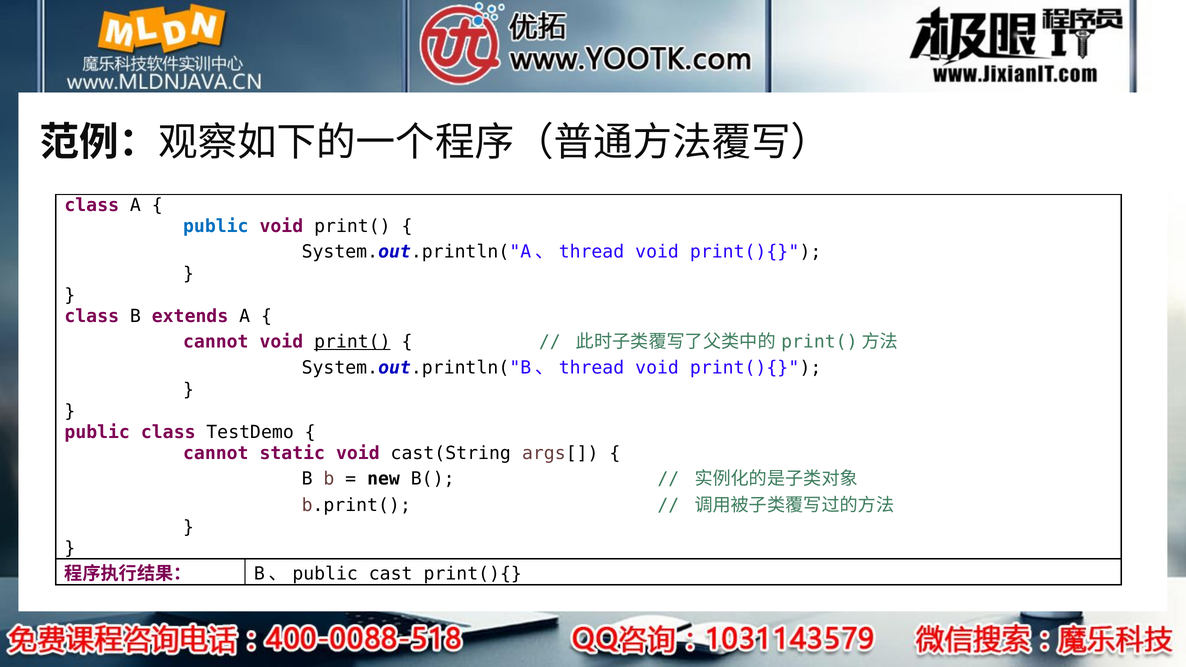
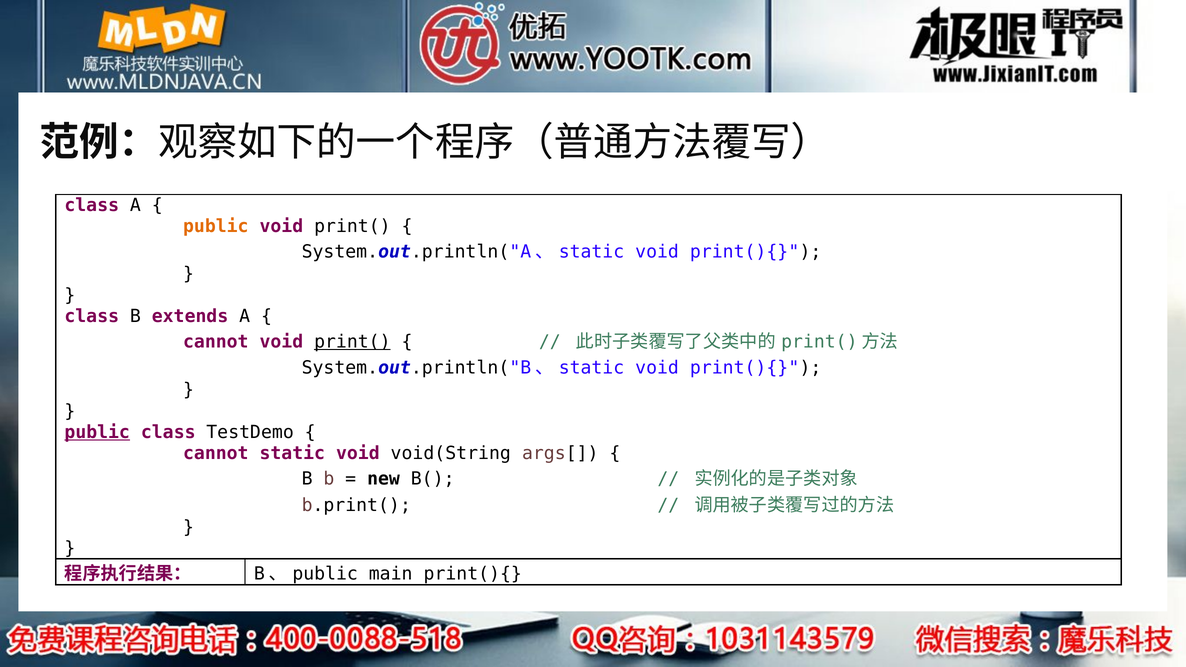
public at (216, 227) colour: blue -> orange
thread at (591, 252): thread -> static
thread at (591, 368): thread -> static
public at (97, 432) underline: none -> present
cast(String: cast(String -> void(String
cast: cast -> main
